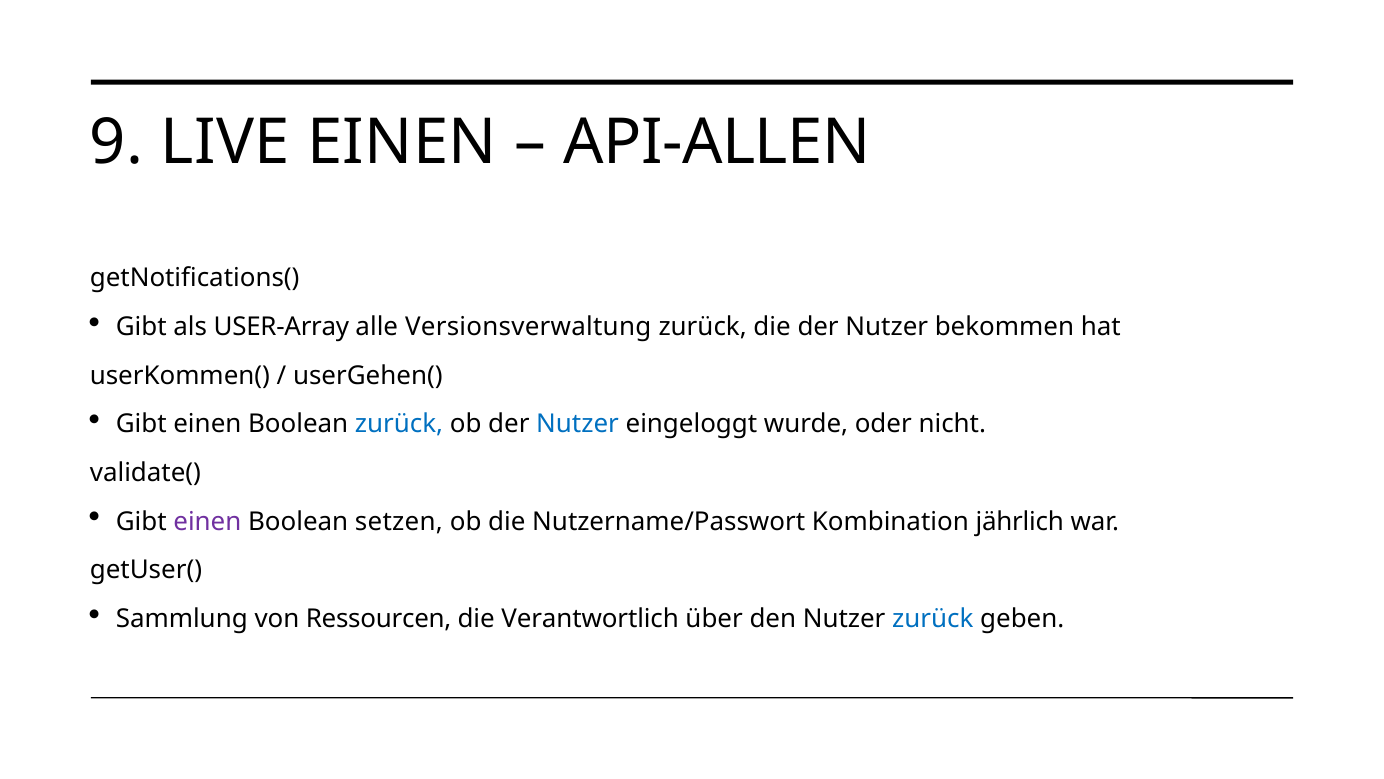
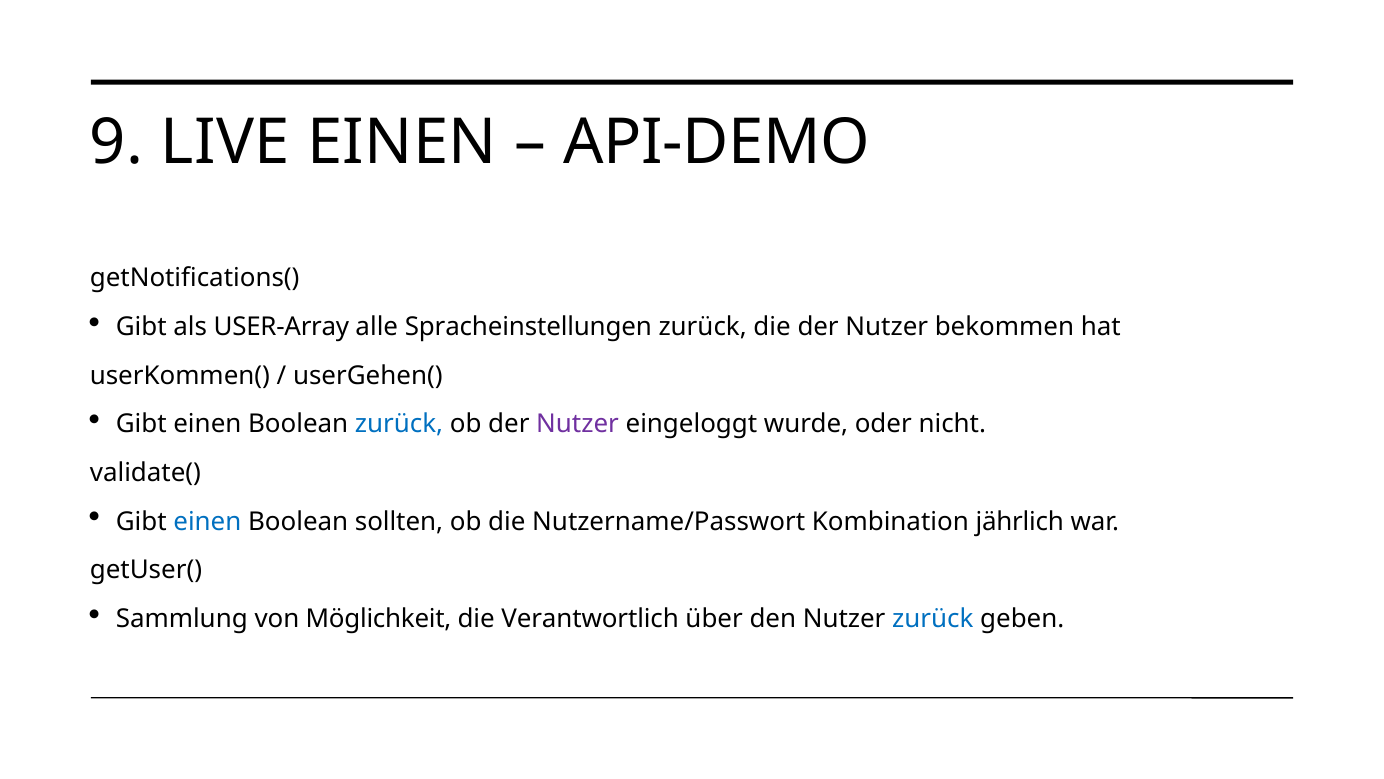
API-ALLEN: API-ALLEN -> API-DEMO
Versionsverwaltung: Versionsverwaltung -> Spracheinstellungen
Nutzer at (578, 424) colour: blue -> purple
einen at (207, 521) colour: purple -> blue
setzen: setzen -> sollten
Ressourcen: Ressourcen -> Möglichkeit
